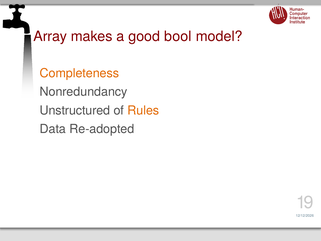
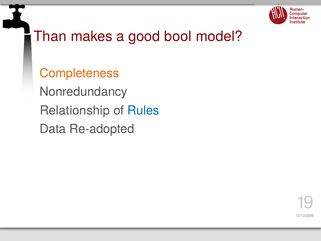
Array: Array -> Than
Unstructured: Unstructured -> Relationship
Rules colour: orange -> blue
